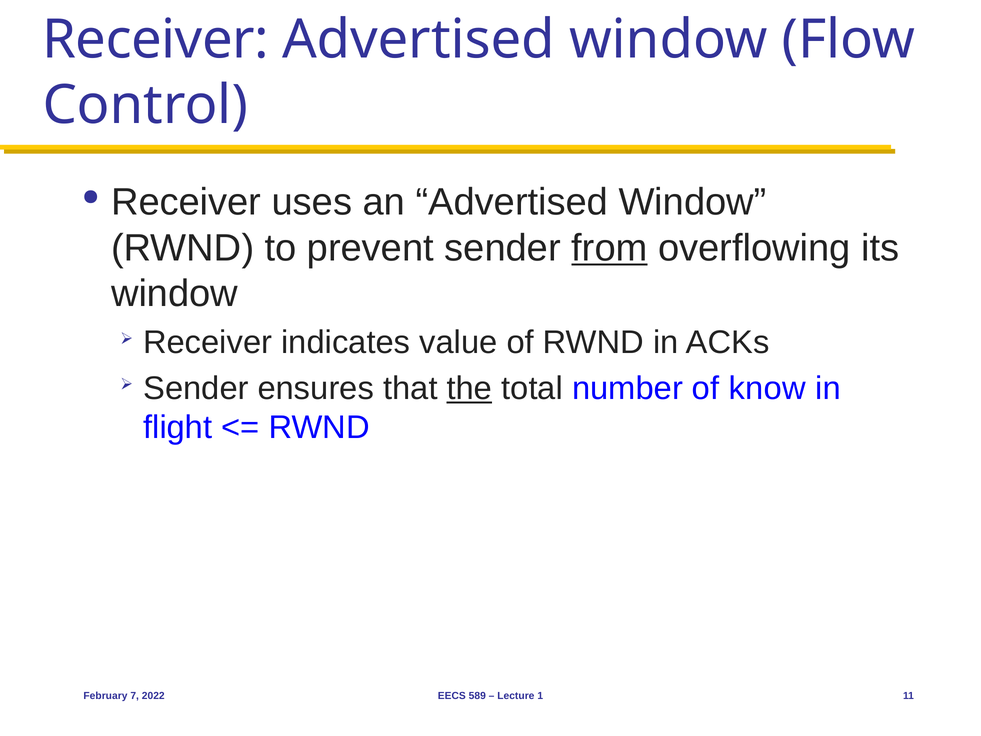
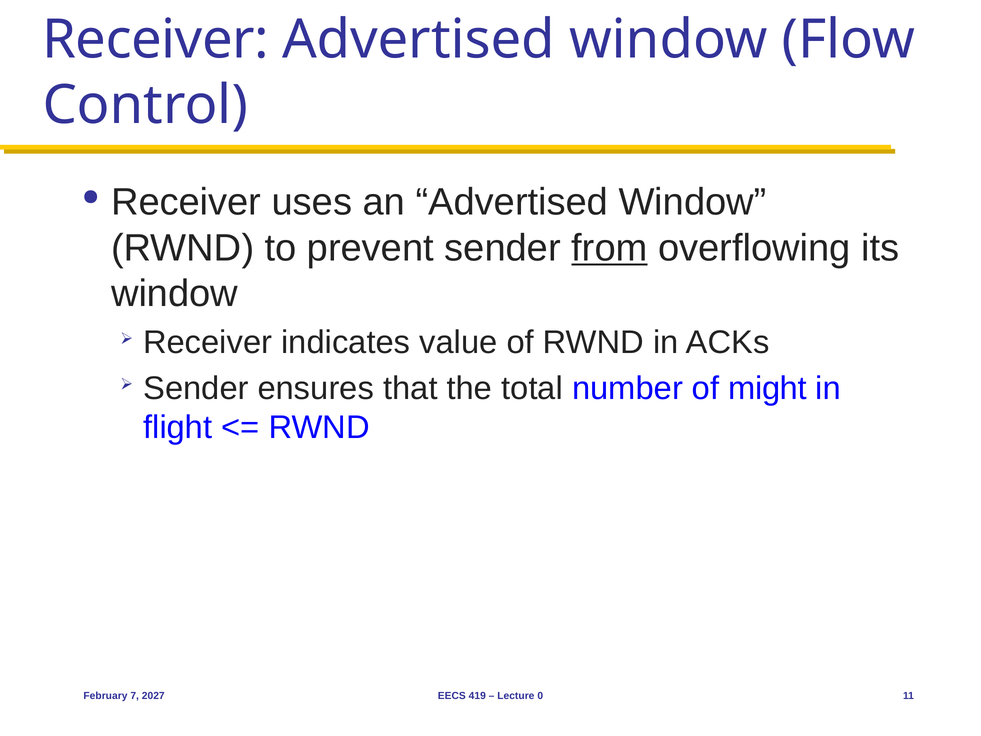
the underline: present -> none
know: know -> might
2022: 2022 -> 2027
589: 589 -> 419
1: 1 -> 0
